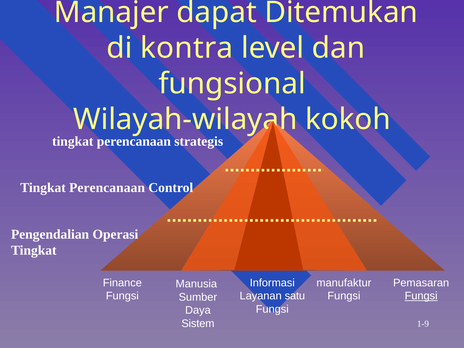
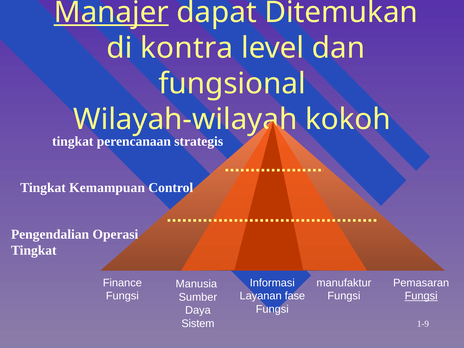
Manajer underline: none -> present
Perencanaan at (107, 188): Perencanaan -> Kemampuan
satu: satu -> fase
